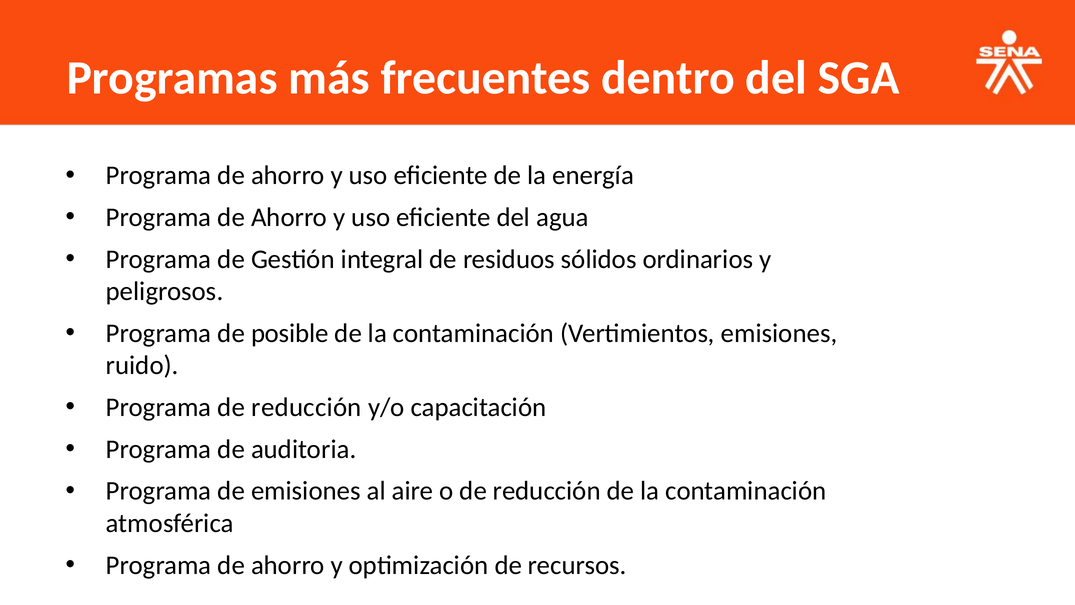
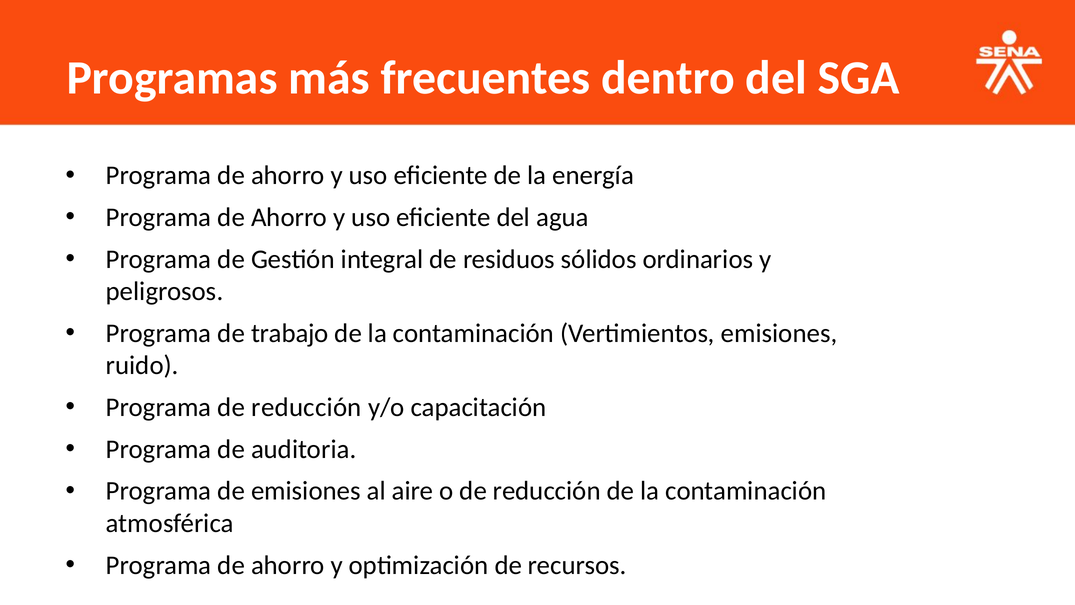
posible: posible -> trabajo
